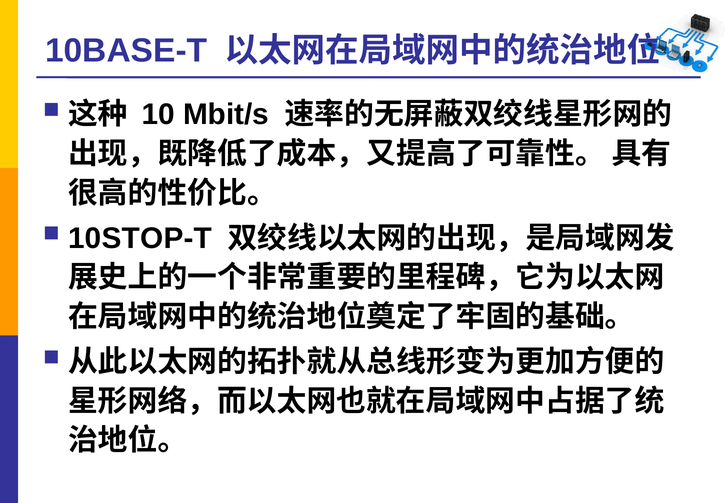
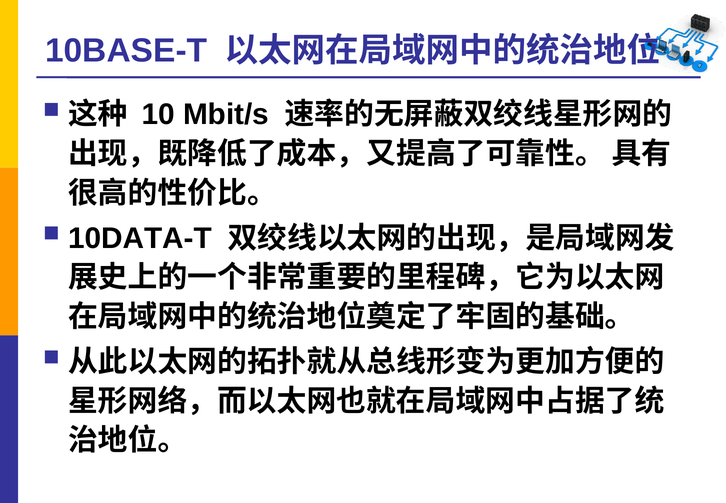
10STOP-T: 10STOP-T -> 10DATA-T
